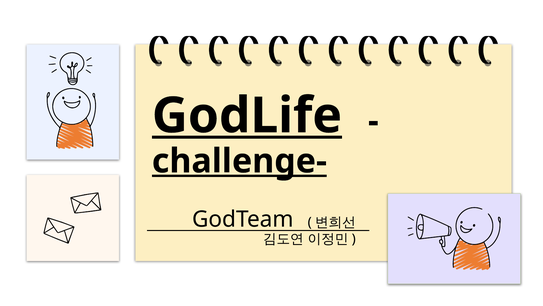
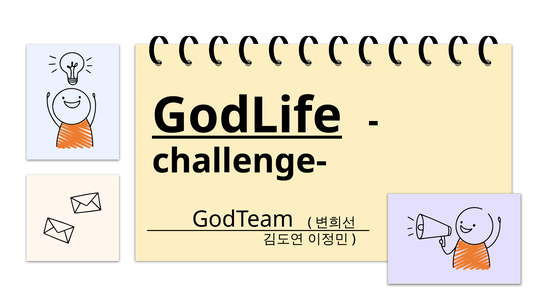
challenge- underline: present -> none
